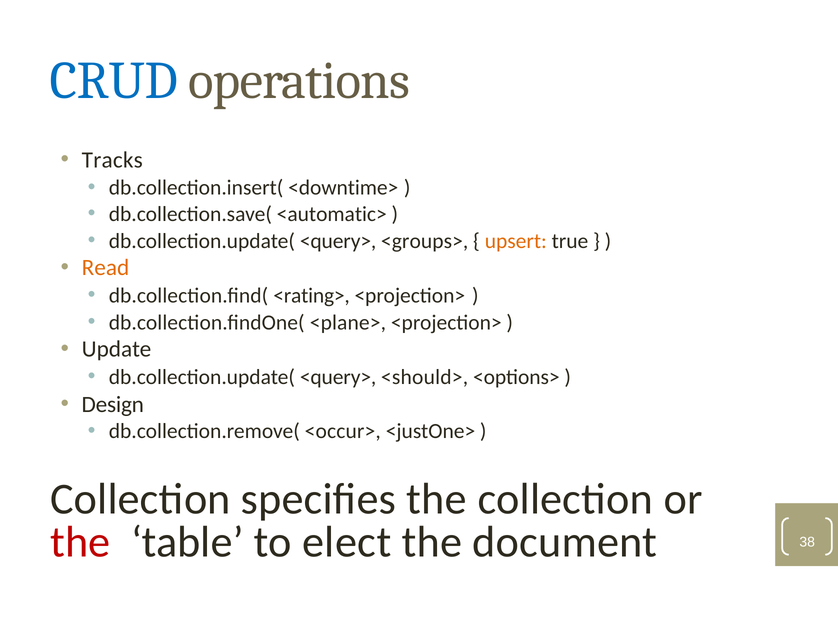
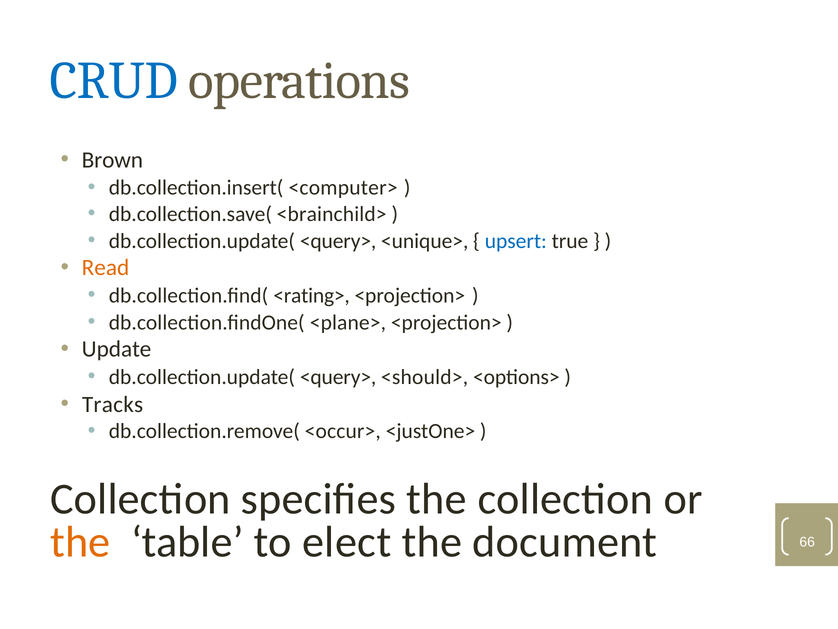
Tracks: Tracks -> Brown
<downtime>: <downtime> -> <computer>
<automatic>: <automatic> -> <brainchild>
<groups>: <groups> -> <unique>
upsert colour: orange -> blue
Design: Design -> Tracks
the at (80, 542) colour: red -> orange
38: 38 -> 66
